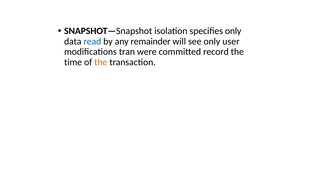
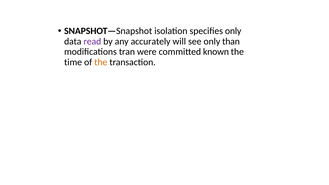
read colour: blue -> purple
remainder: remainder -> accurately
user: user -> than
record: record -> known
